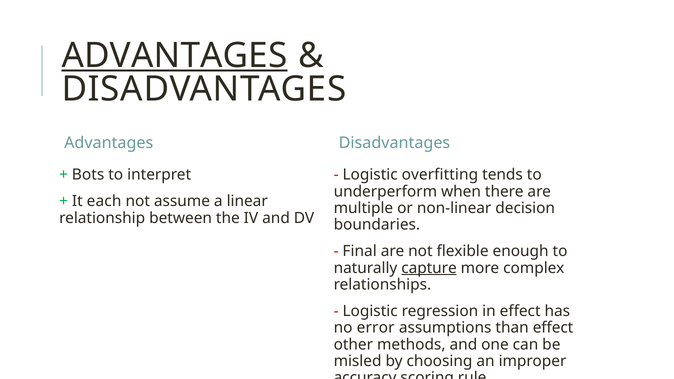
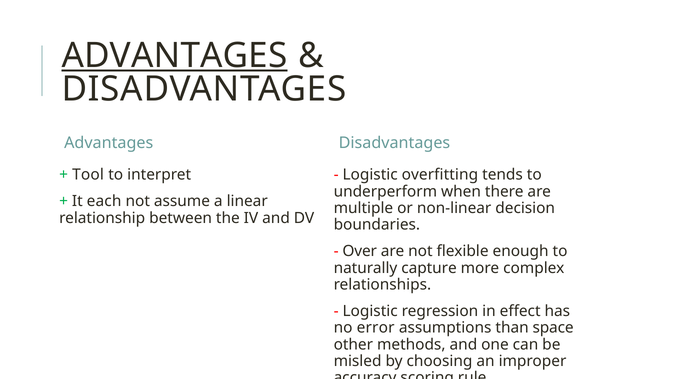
Bots: Bots -> Tool
Final: Final -> Over
capture underline: present -> none
than effect: effect -> space
